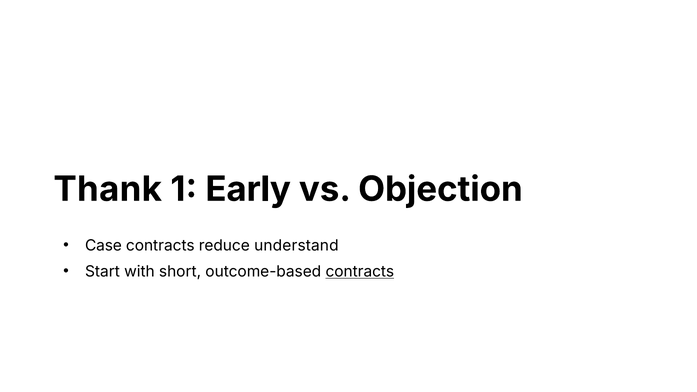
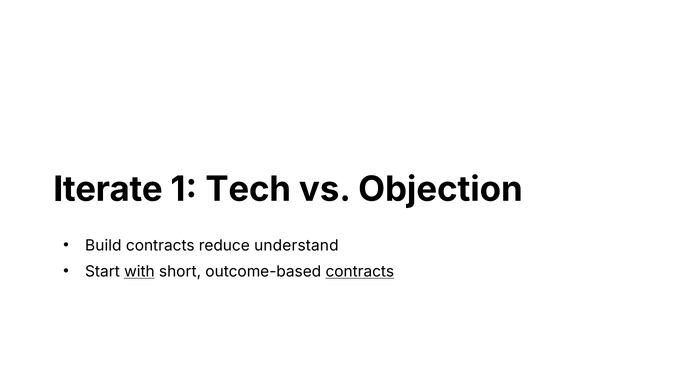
Thank: Thank -> Iterate
Early: Early -> Tech
Case: Case -> Build
with underline: none -> present
